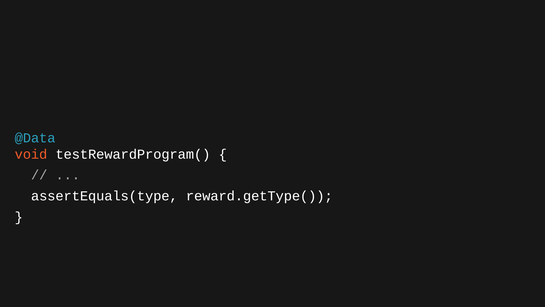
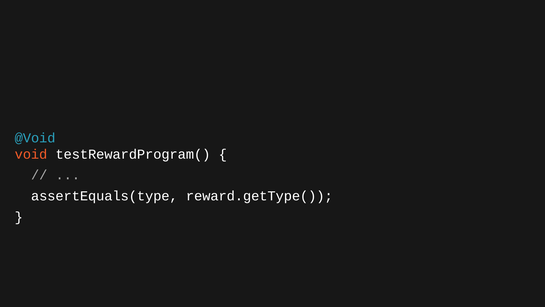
@Data: @Data -> @Void
